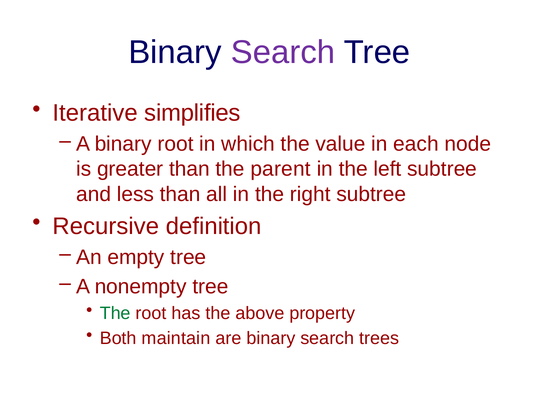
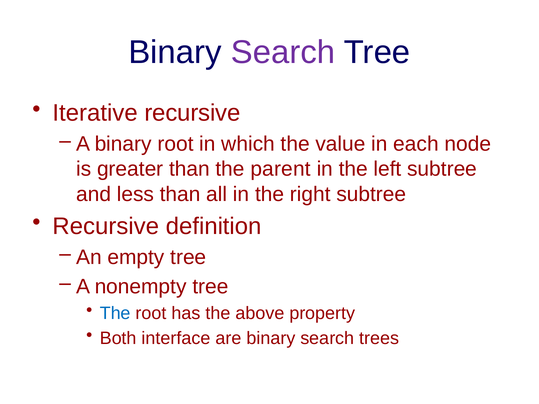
Iterative simplifies: simplifies -> recursive
The at (115, 313) colour: green -> blue
maintain: maintain -> interface
